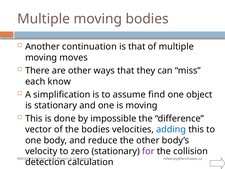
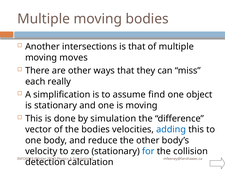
continuation: continuation -> intersections
know: know -> really
by impossible: impossible -> simulation
for colour: purple -> blue
